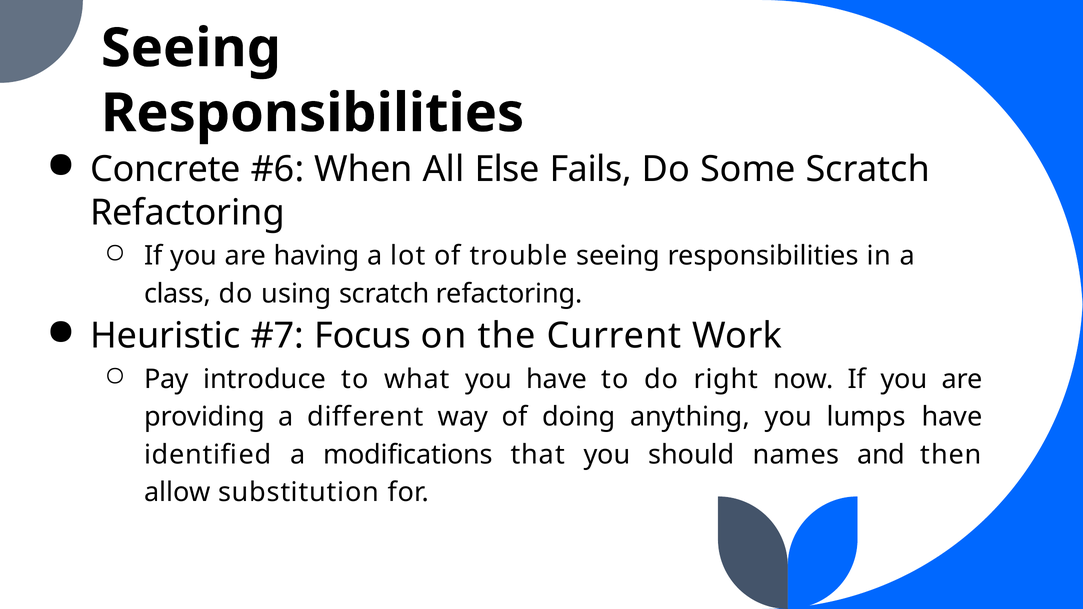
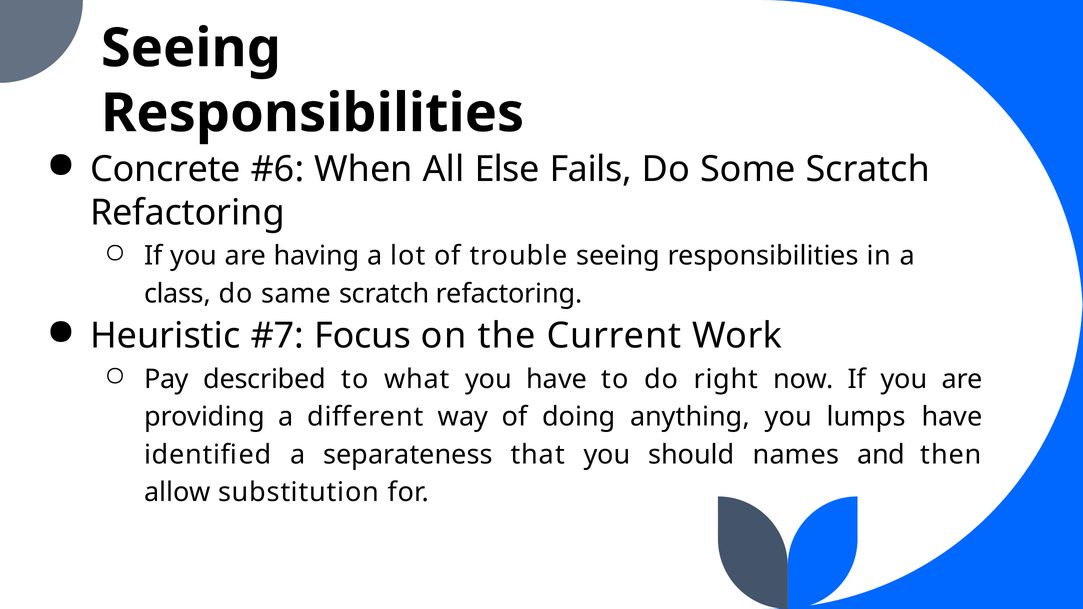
using: using -> same
introduce: introduce -> described
modifications: modifications -> separateness
